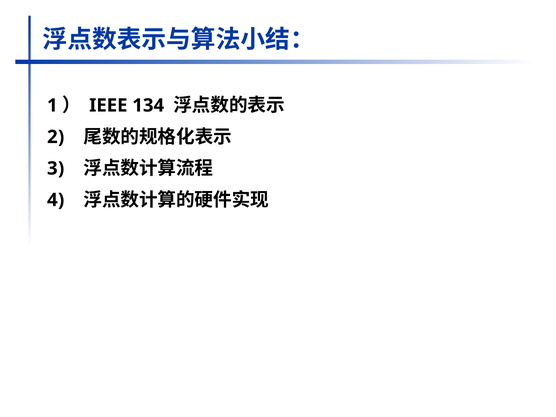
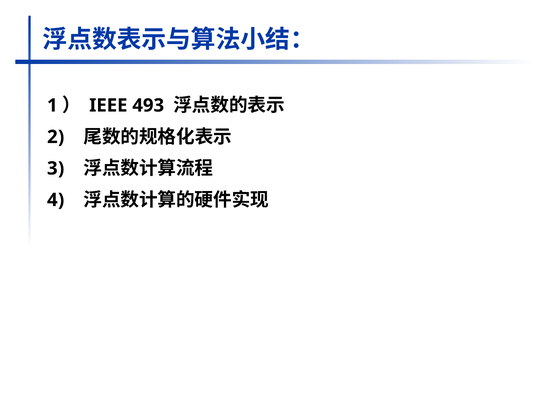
134: 134 -> 493
